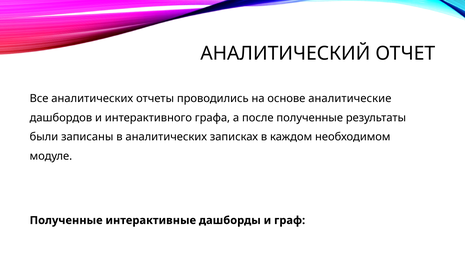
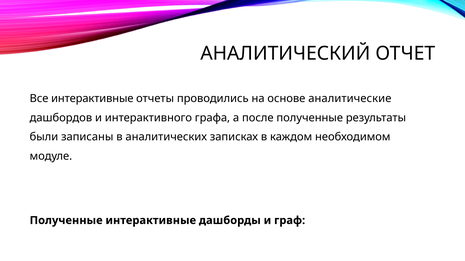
Все аналитических: аналитических -> интерактивные
